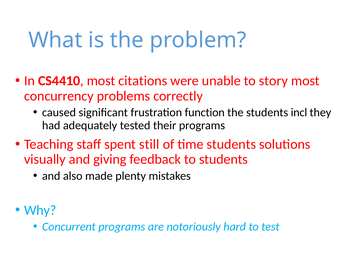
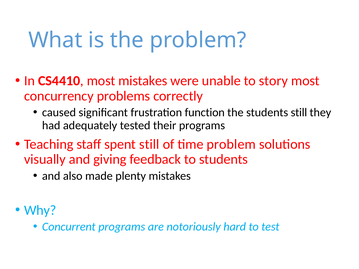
most citations: citations -> mistakes
students incl: incl -> still
time students: students -> problem
